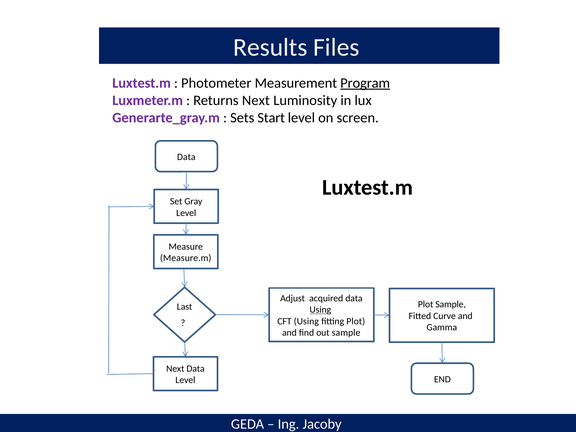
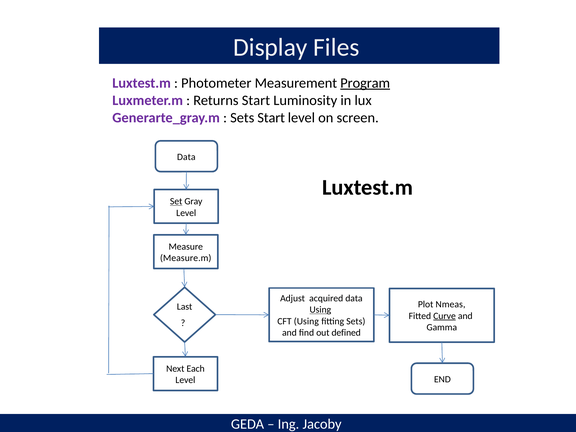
Results: Results -> Display
Returns Next: Next -> Start
Set underline: none -> present
Plot Sample: Sample -> Nmeas
Curve underline: none -> present
fitting Plot: Plot -> Sets
out sample: sample -> defined
Next Data: Data -> Each
